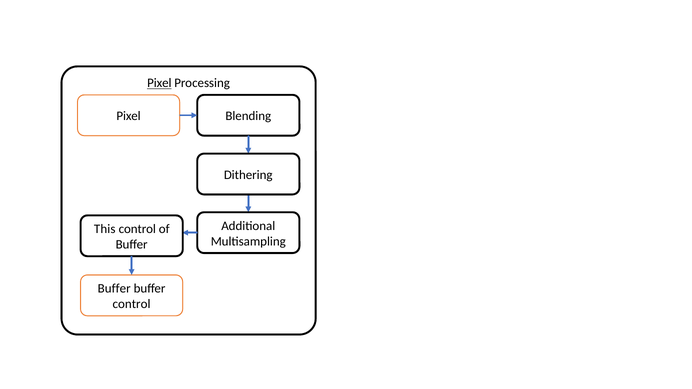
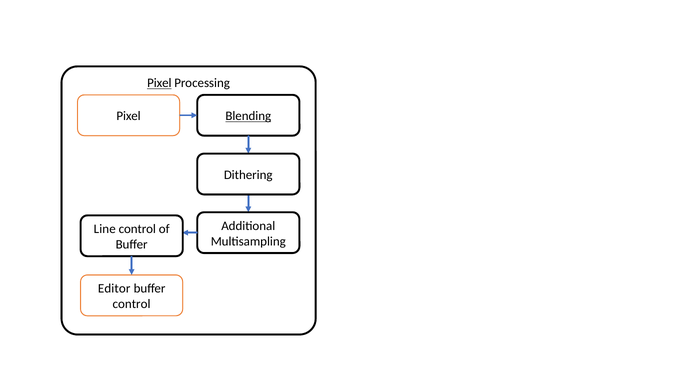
Blending underline: none -> present
This: This -> Line
Buffer at (114, 289): Buffer -> Editor
